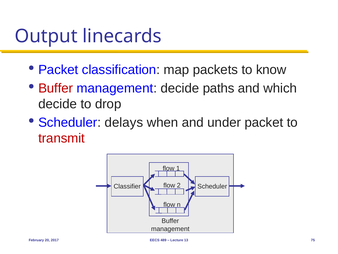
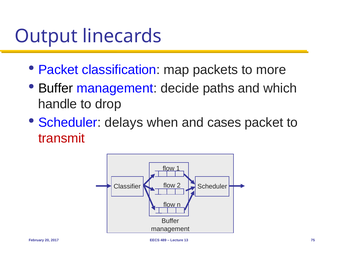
know: know -> more
Buffer at (56, 88) colour: red -> black
decide at (58, 104): decide -> handle
under: under -> cases
